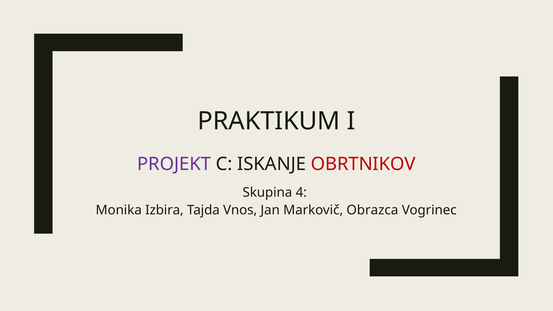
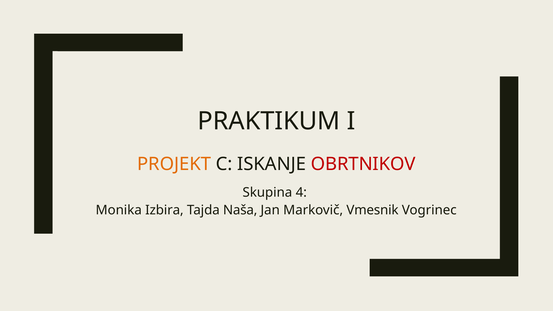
PROJEKT colour: purple -> orange
Vnos: Vnos -> Naša
Obrazca: Obrazca -> Vmesnik
